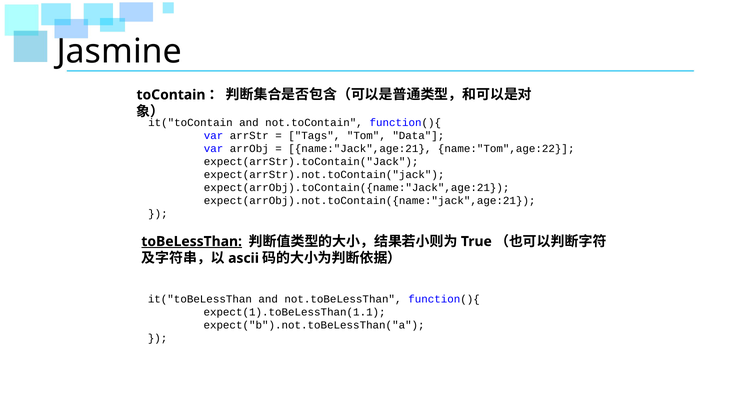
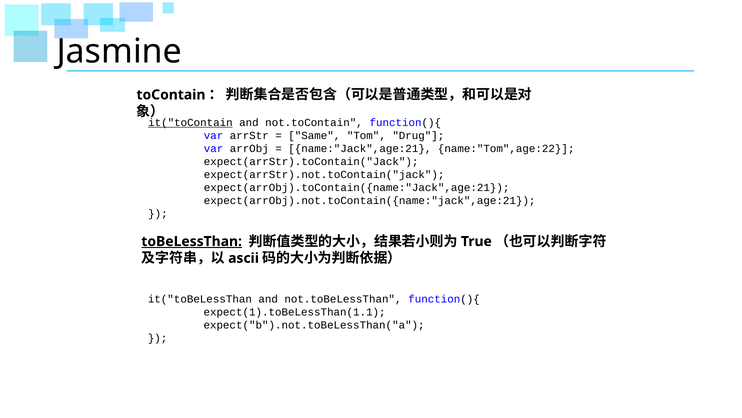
it("toContain underline: none -> present
Tags: Tags -> Same
Data: Data -> Drug
